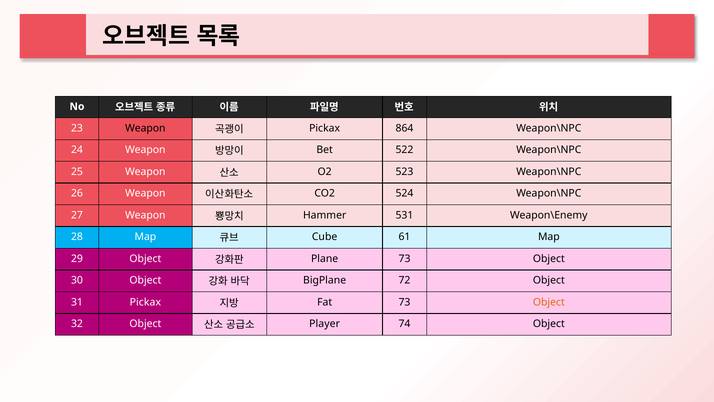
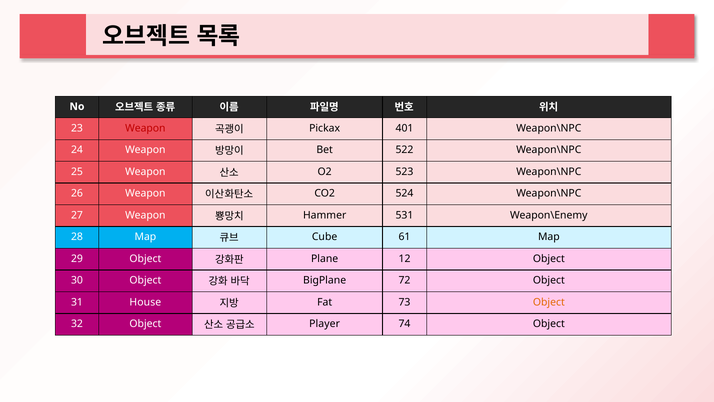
Weapon at (145, 128) colour: black -> red
864: 864 -> 401
Plane 73: 73 -> 12
31 Pickax: Pickax -> House
